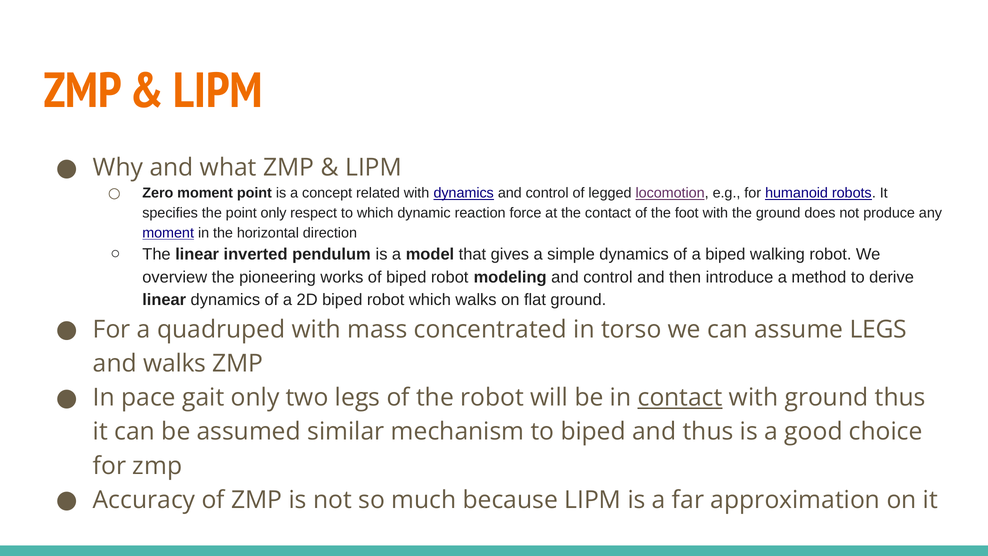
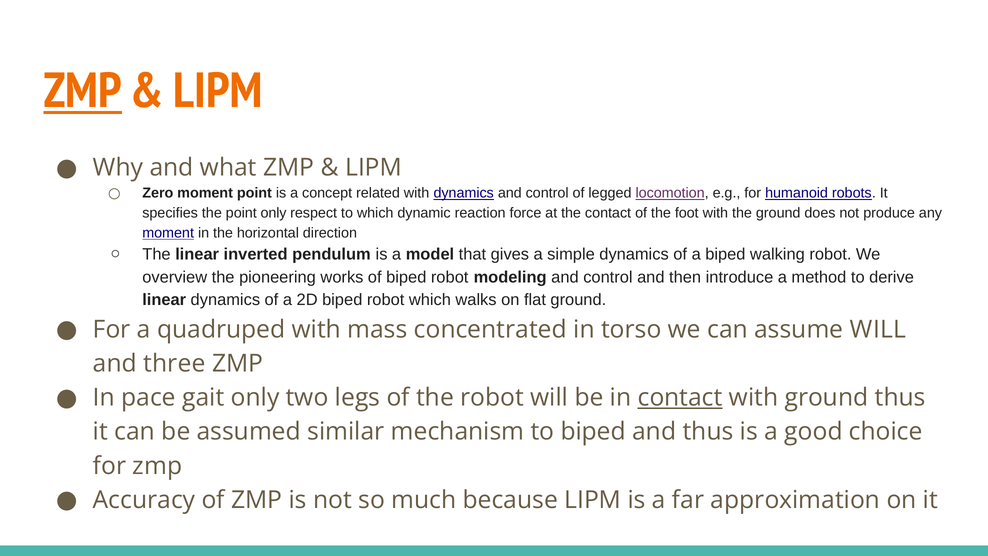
ZMP at (83, 91) underline: none -> present
assume LEGS: LEGS -> WILL
and walks: walks -> three
